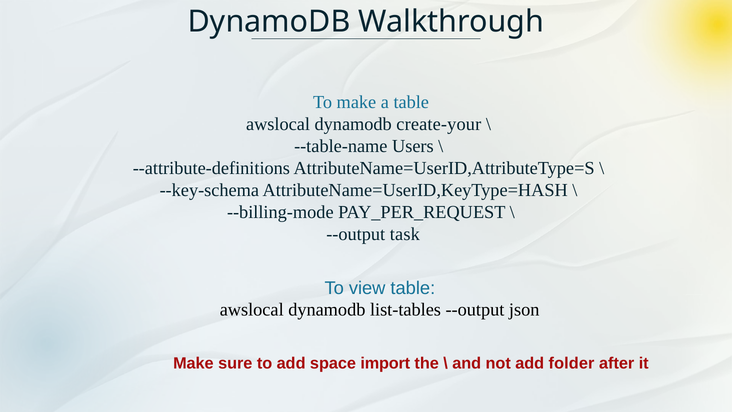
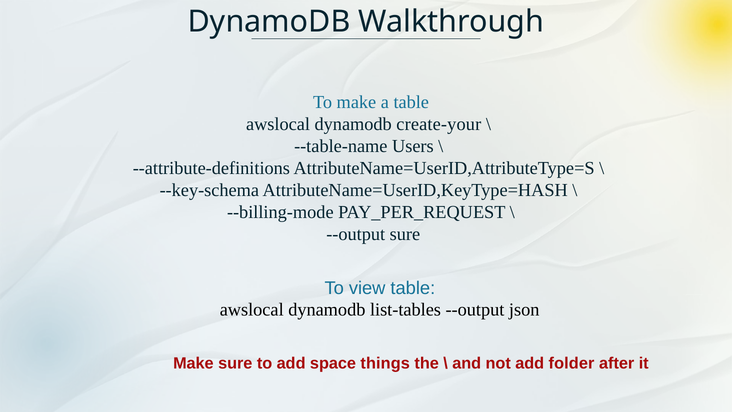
--output task: task -> sure
import: import -> things
